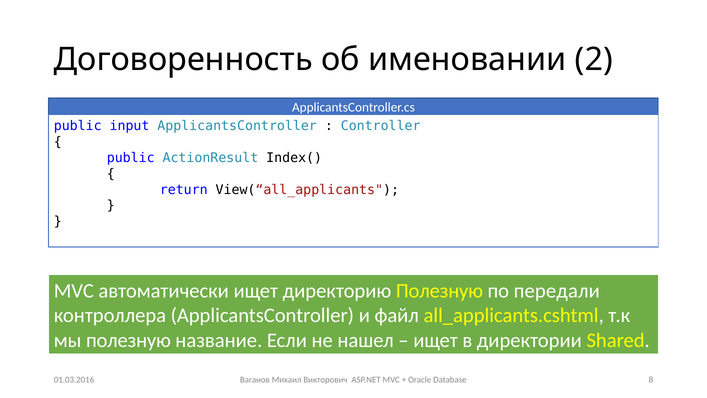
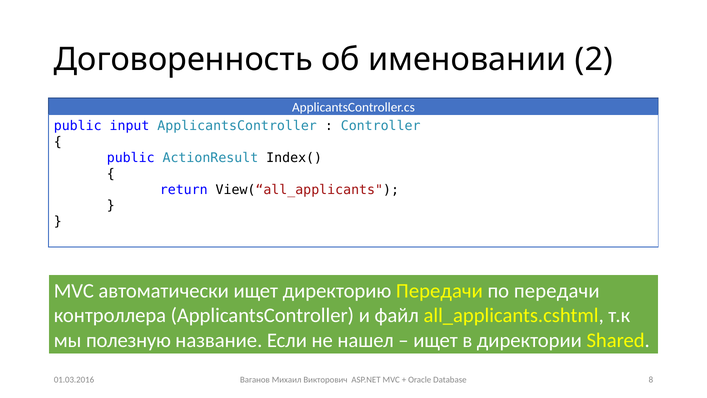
директорию Полезную: Полезную -> Передачи
по передали: передали -> передачи
